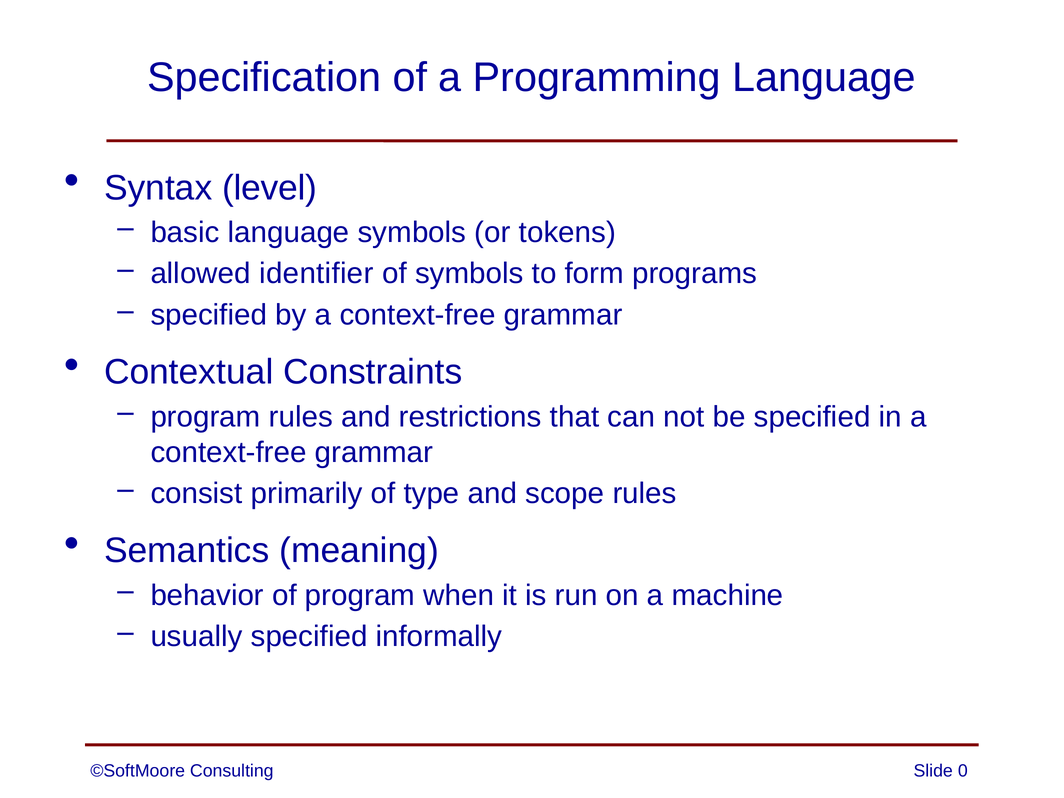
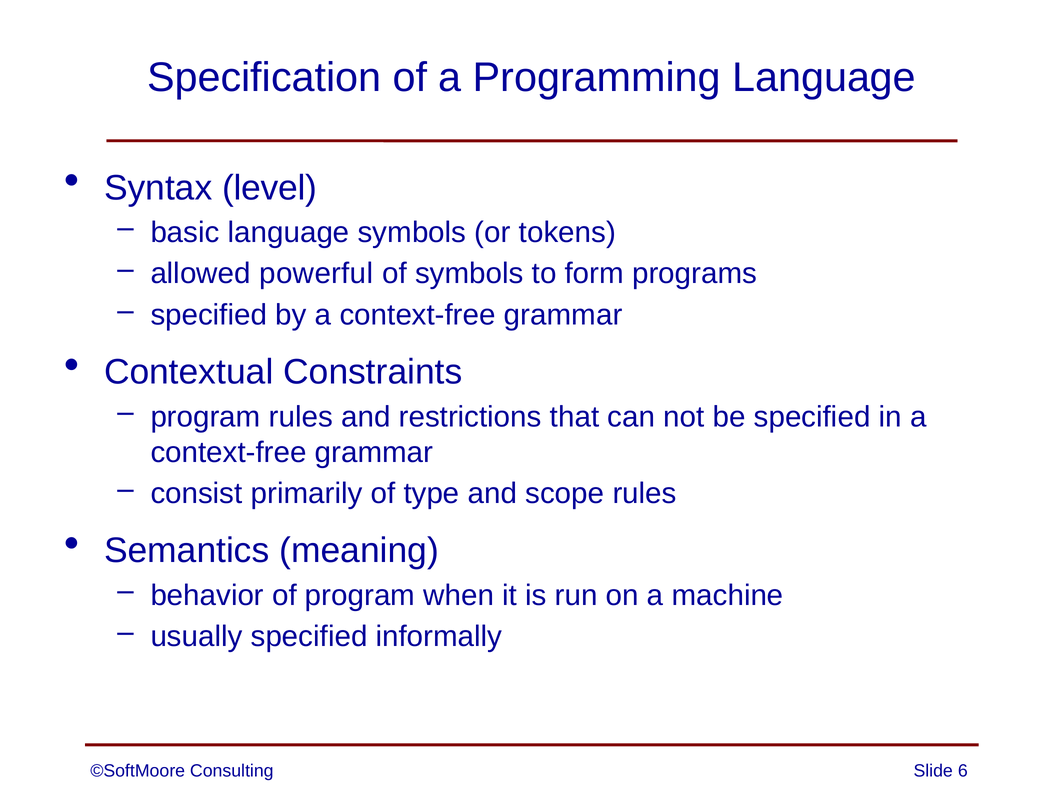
identifier: identifier -> powerful
0: 0 -> 6
